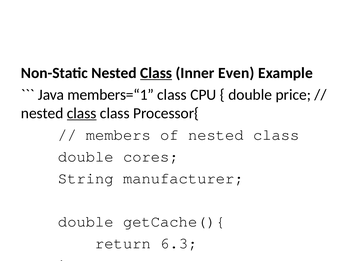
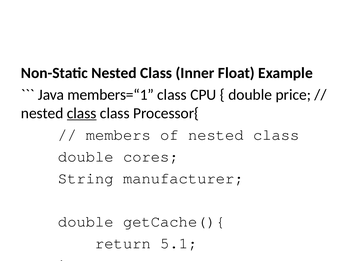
Class at (156, 73) underline: present -> none
Even: Even -> Float
6.3: 6.3 -> 5.1
